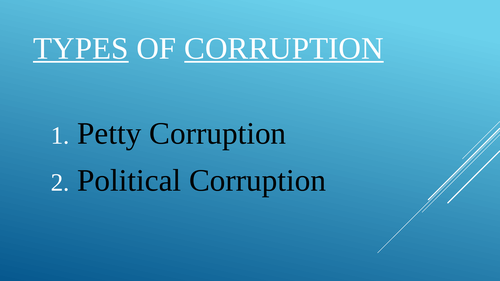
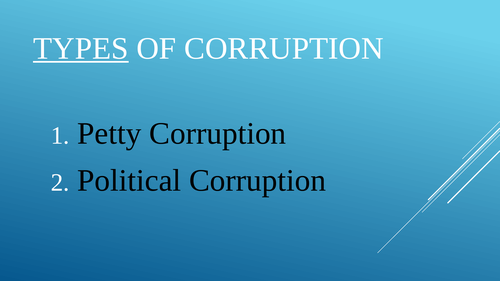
CORRUPTION at (284, 48) underline: present -> none
